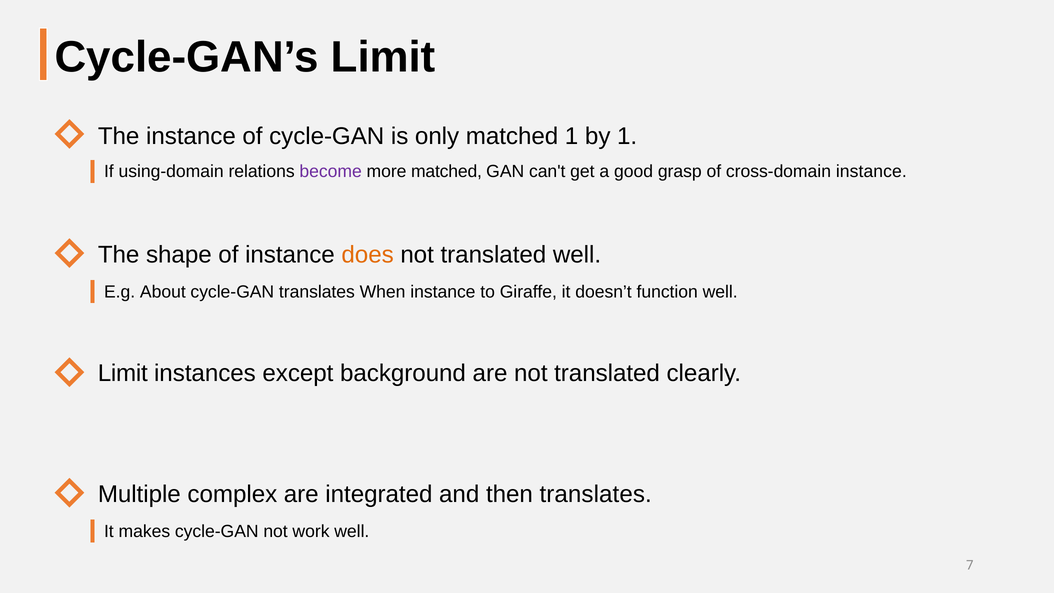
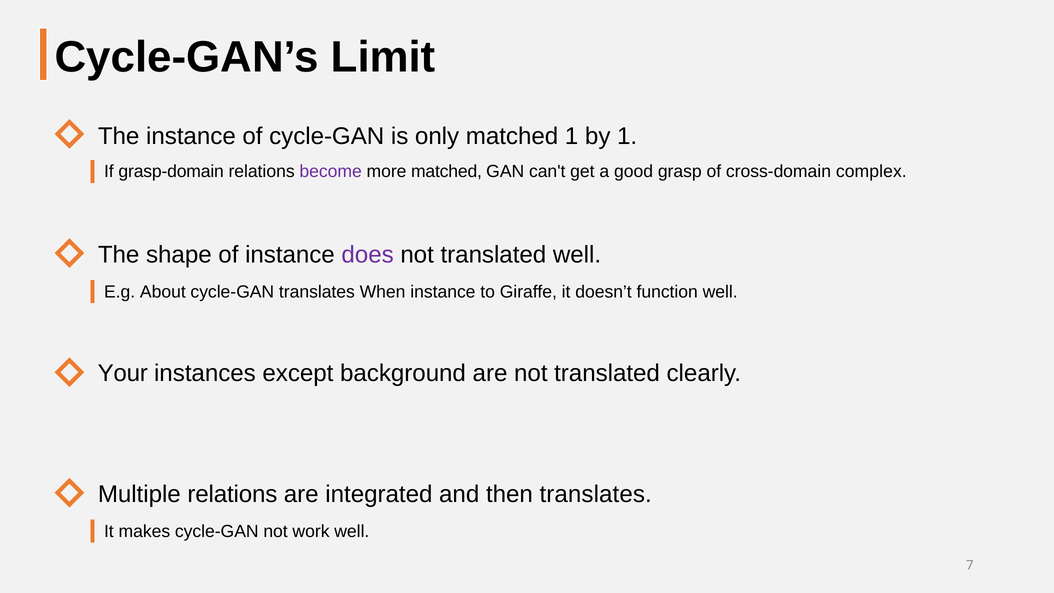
using-domain: using-domain -> grasp-domain
cross-domain instance: instance -> complex
does colour: orange -> purple
Limit at (123, 373): Limit -> Your
Multiple complex: complex -> relations
